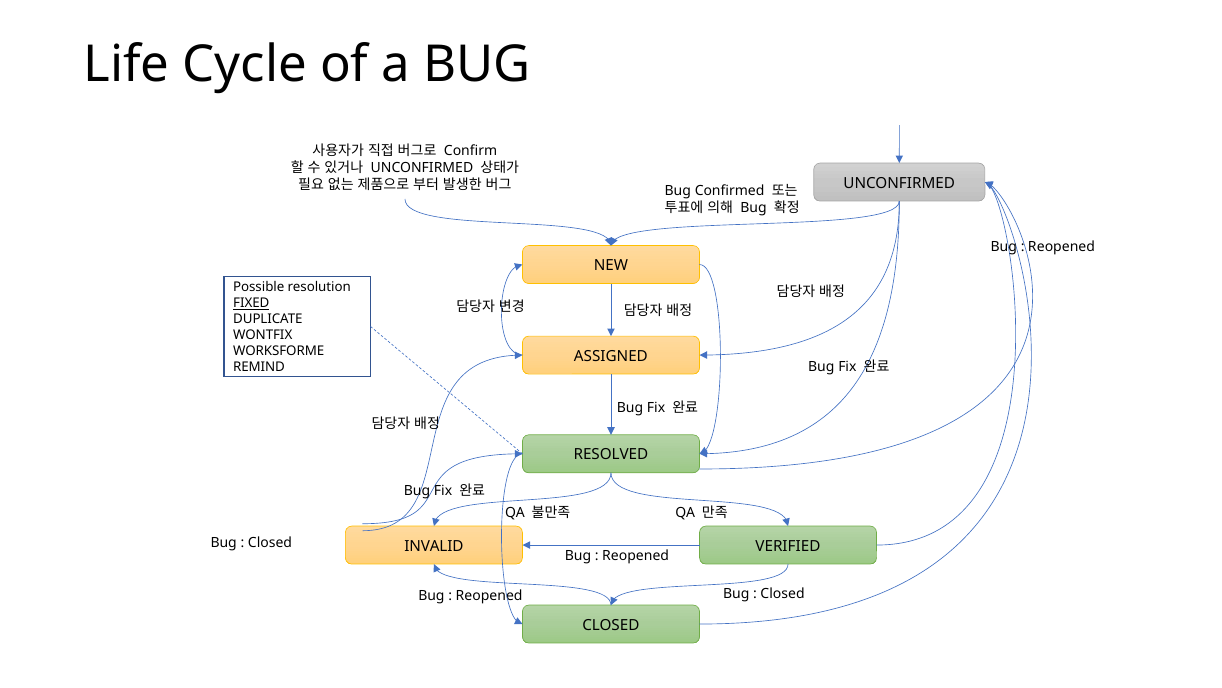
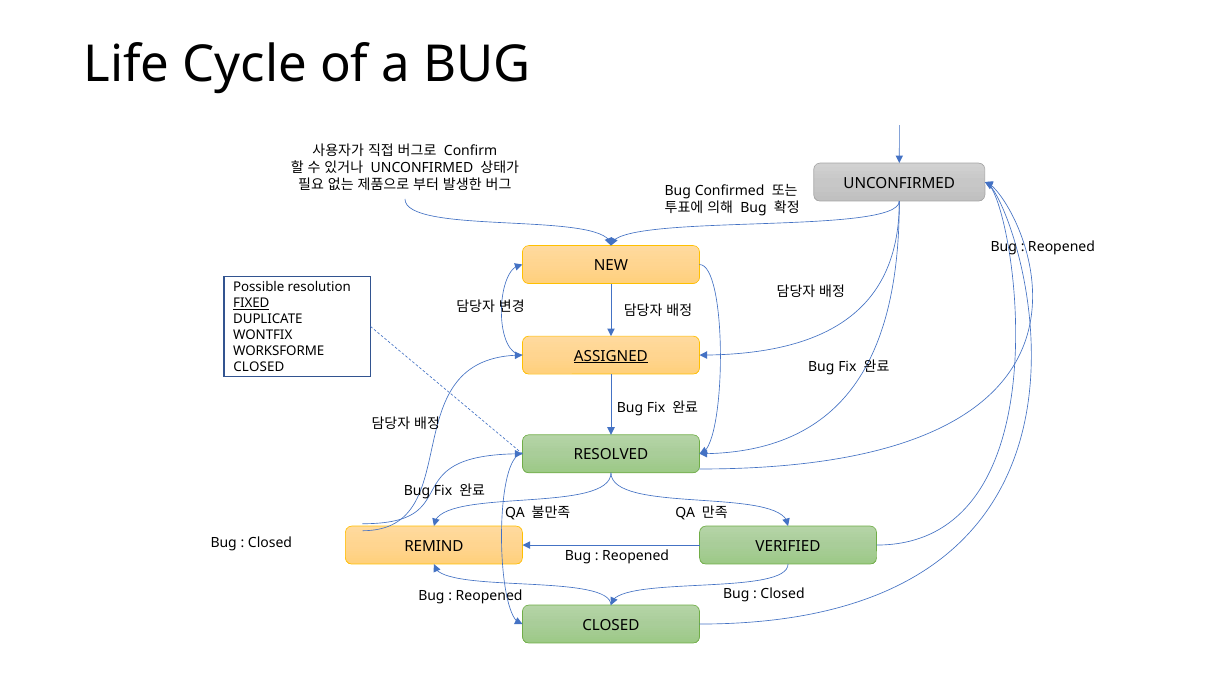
ASSIGNED underline: none -> present
REMIND at (259, 367): REMIND -> CLOSED
INVALID: INVALID -> REMIND
